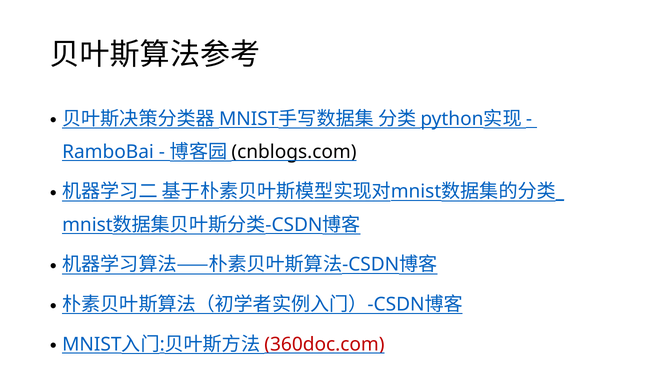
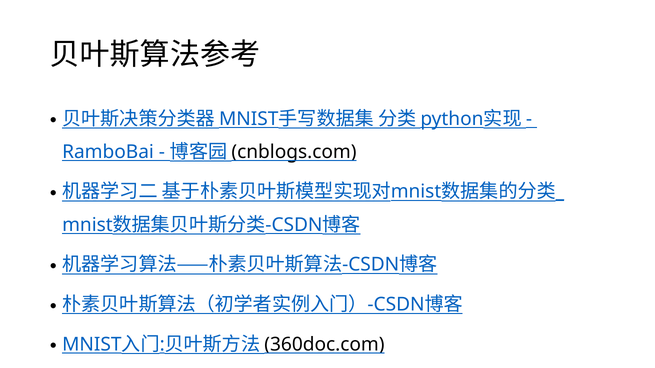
360doc.com colour: red -> black
